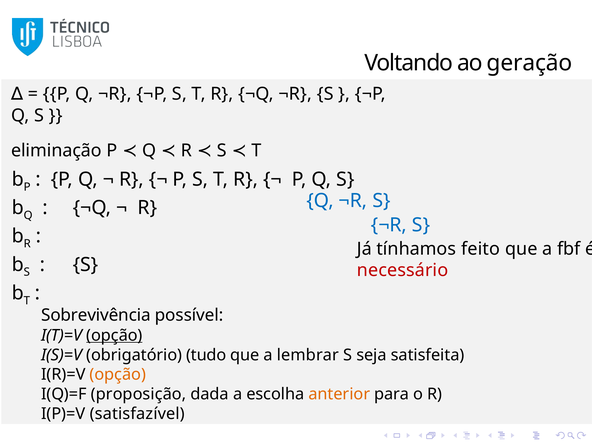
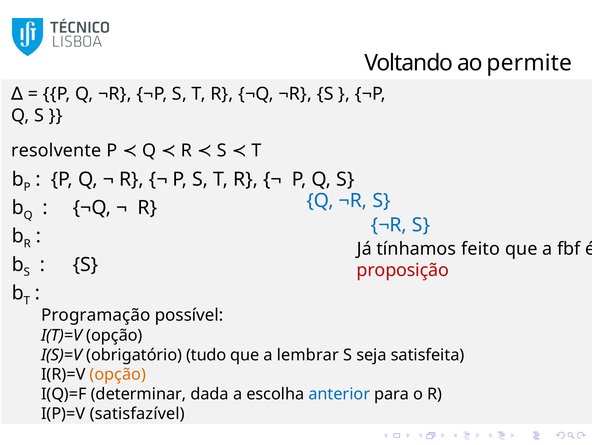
geração: geração -> permite
eliminação: eliminação -> resolvente
necessário: necessário -> proposição
Sobrevivência: Sobrevivência -> Programação
opção at (114, 335) underline: present -> none
proposição: proposição -> determinar
anterior colour: orange -> blue
